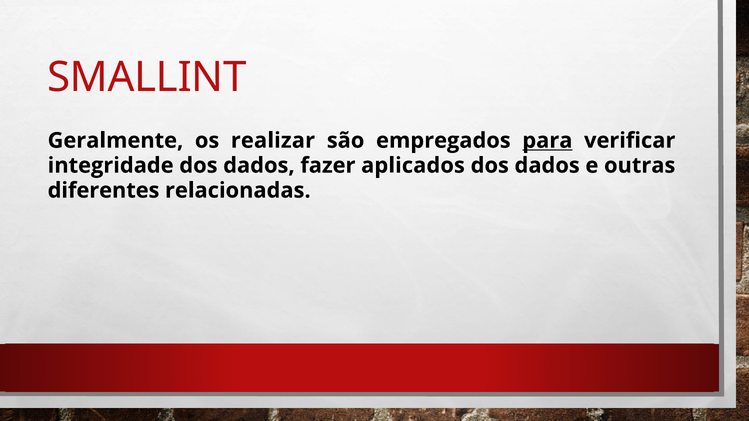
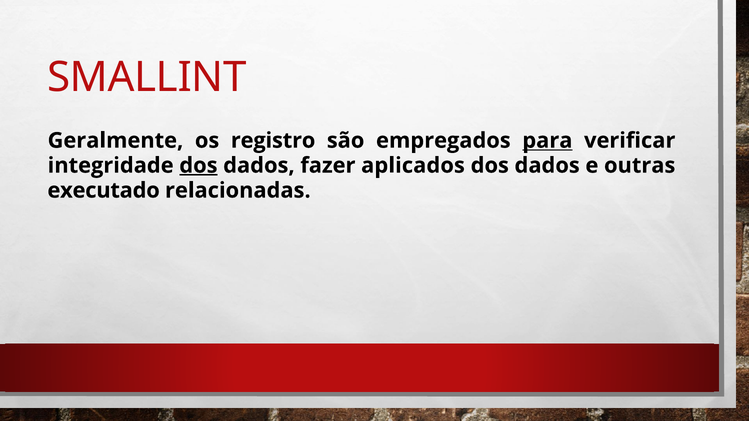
realizar: realizar -> registro
dos at (198, 166) underline: none -> present
diferentes: diferentes -> executado
